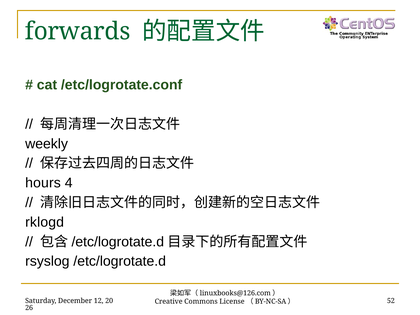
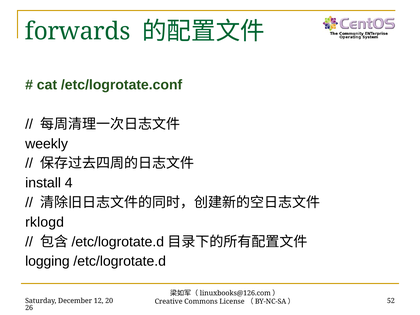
hours: hours -> install
rsyslog: rsyslog -> logging
